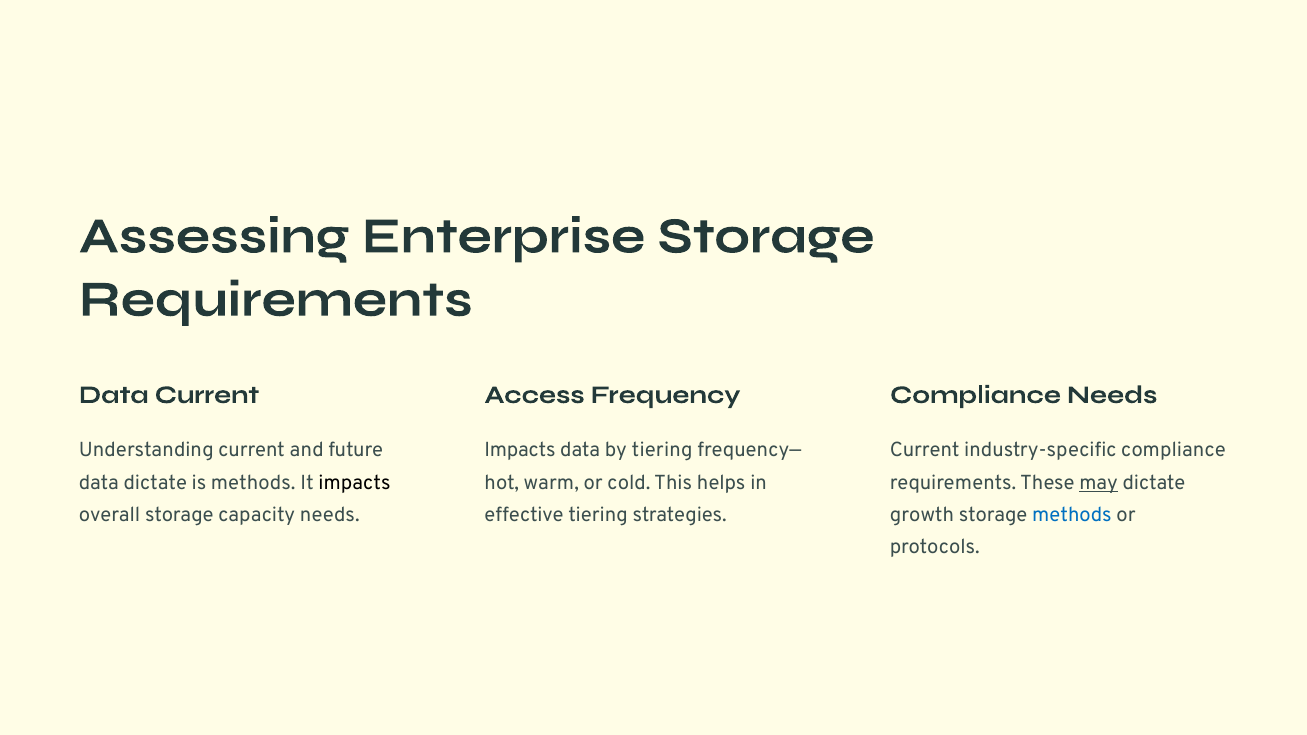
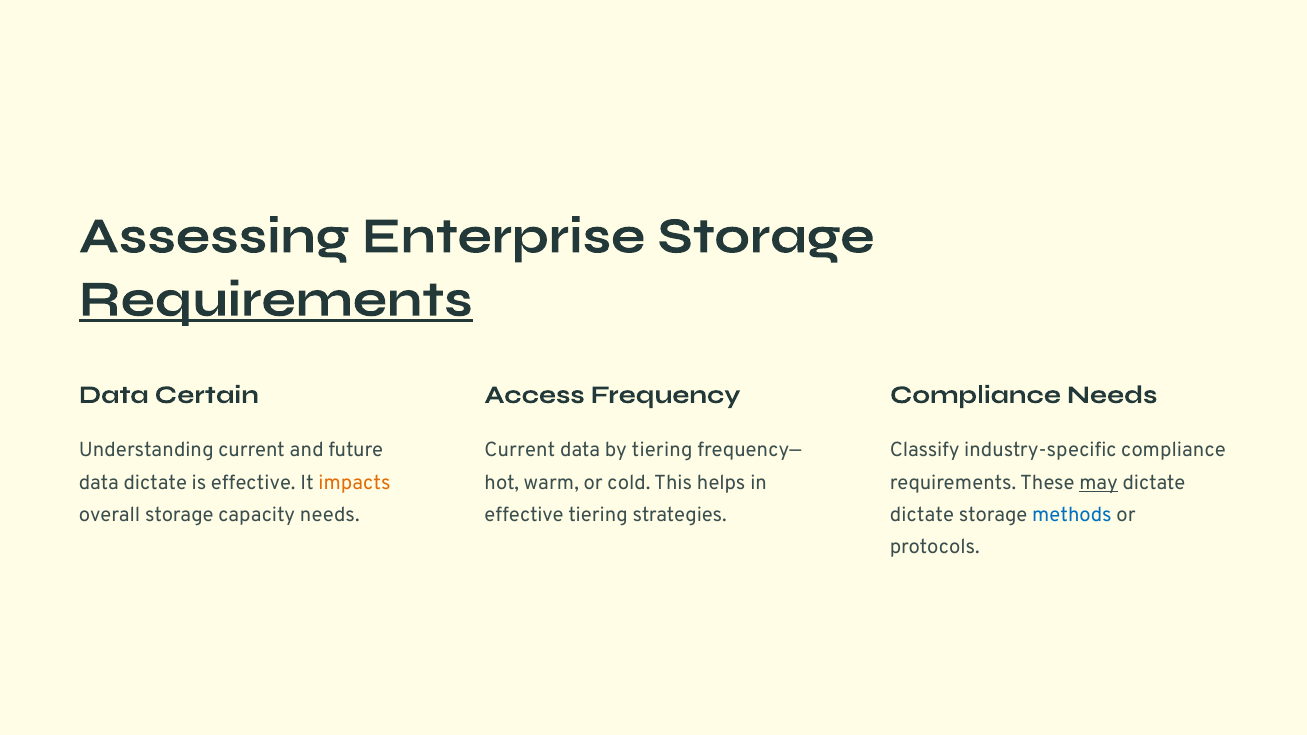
Requirements at (276, 299) underline: none -> present
Data Current: Current -> Certain
Impacts at (520, 450): Impacts -> Current
Current at (925, 450): Current -> Classify
is methods: methods -> effective
impacts at (355, 483) colour: black -> orange
growth at (922, 515): growth -> dictate
